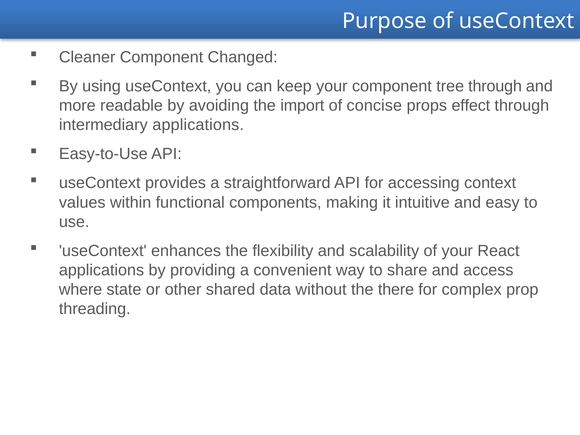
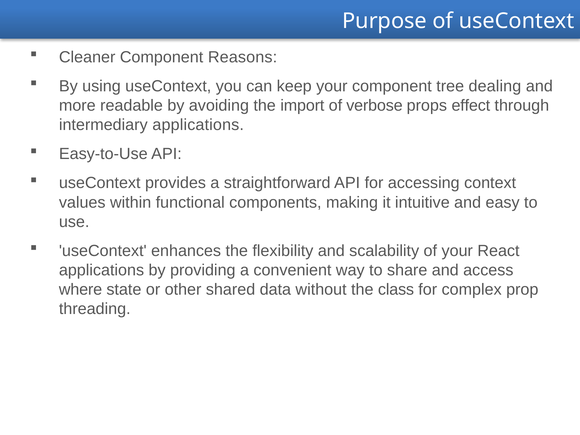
Changed: Changed -> Reasons
tree through: through -> dealing
concise: concise -> verbose
there: there -> class
